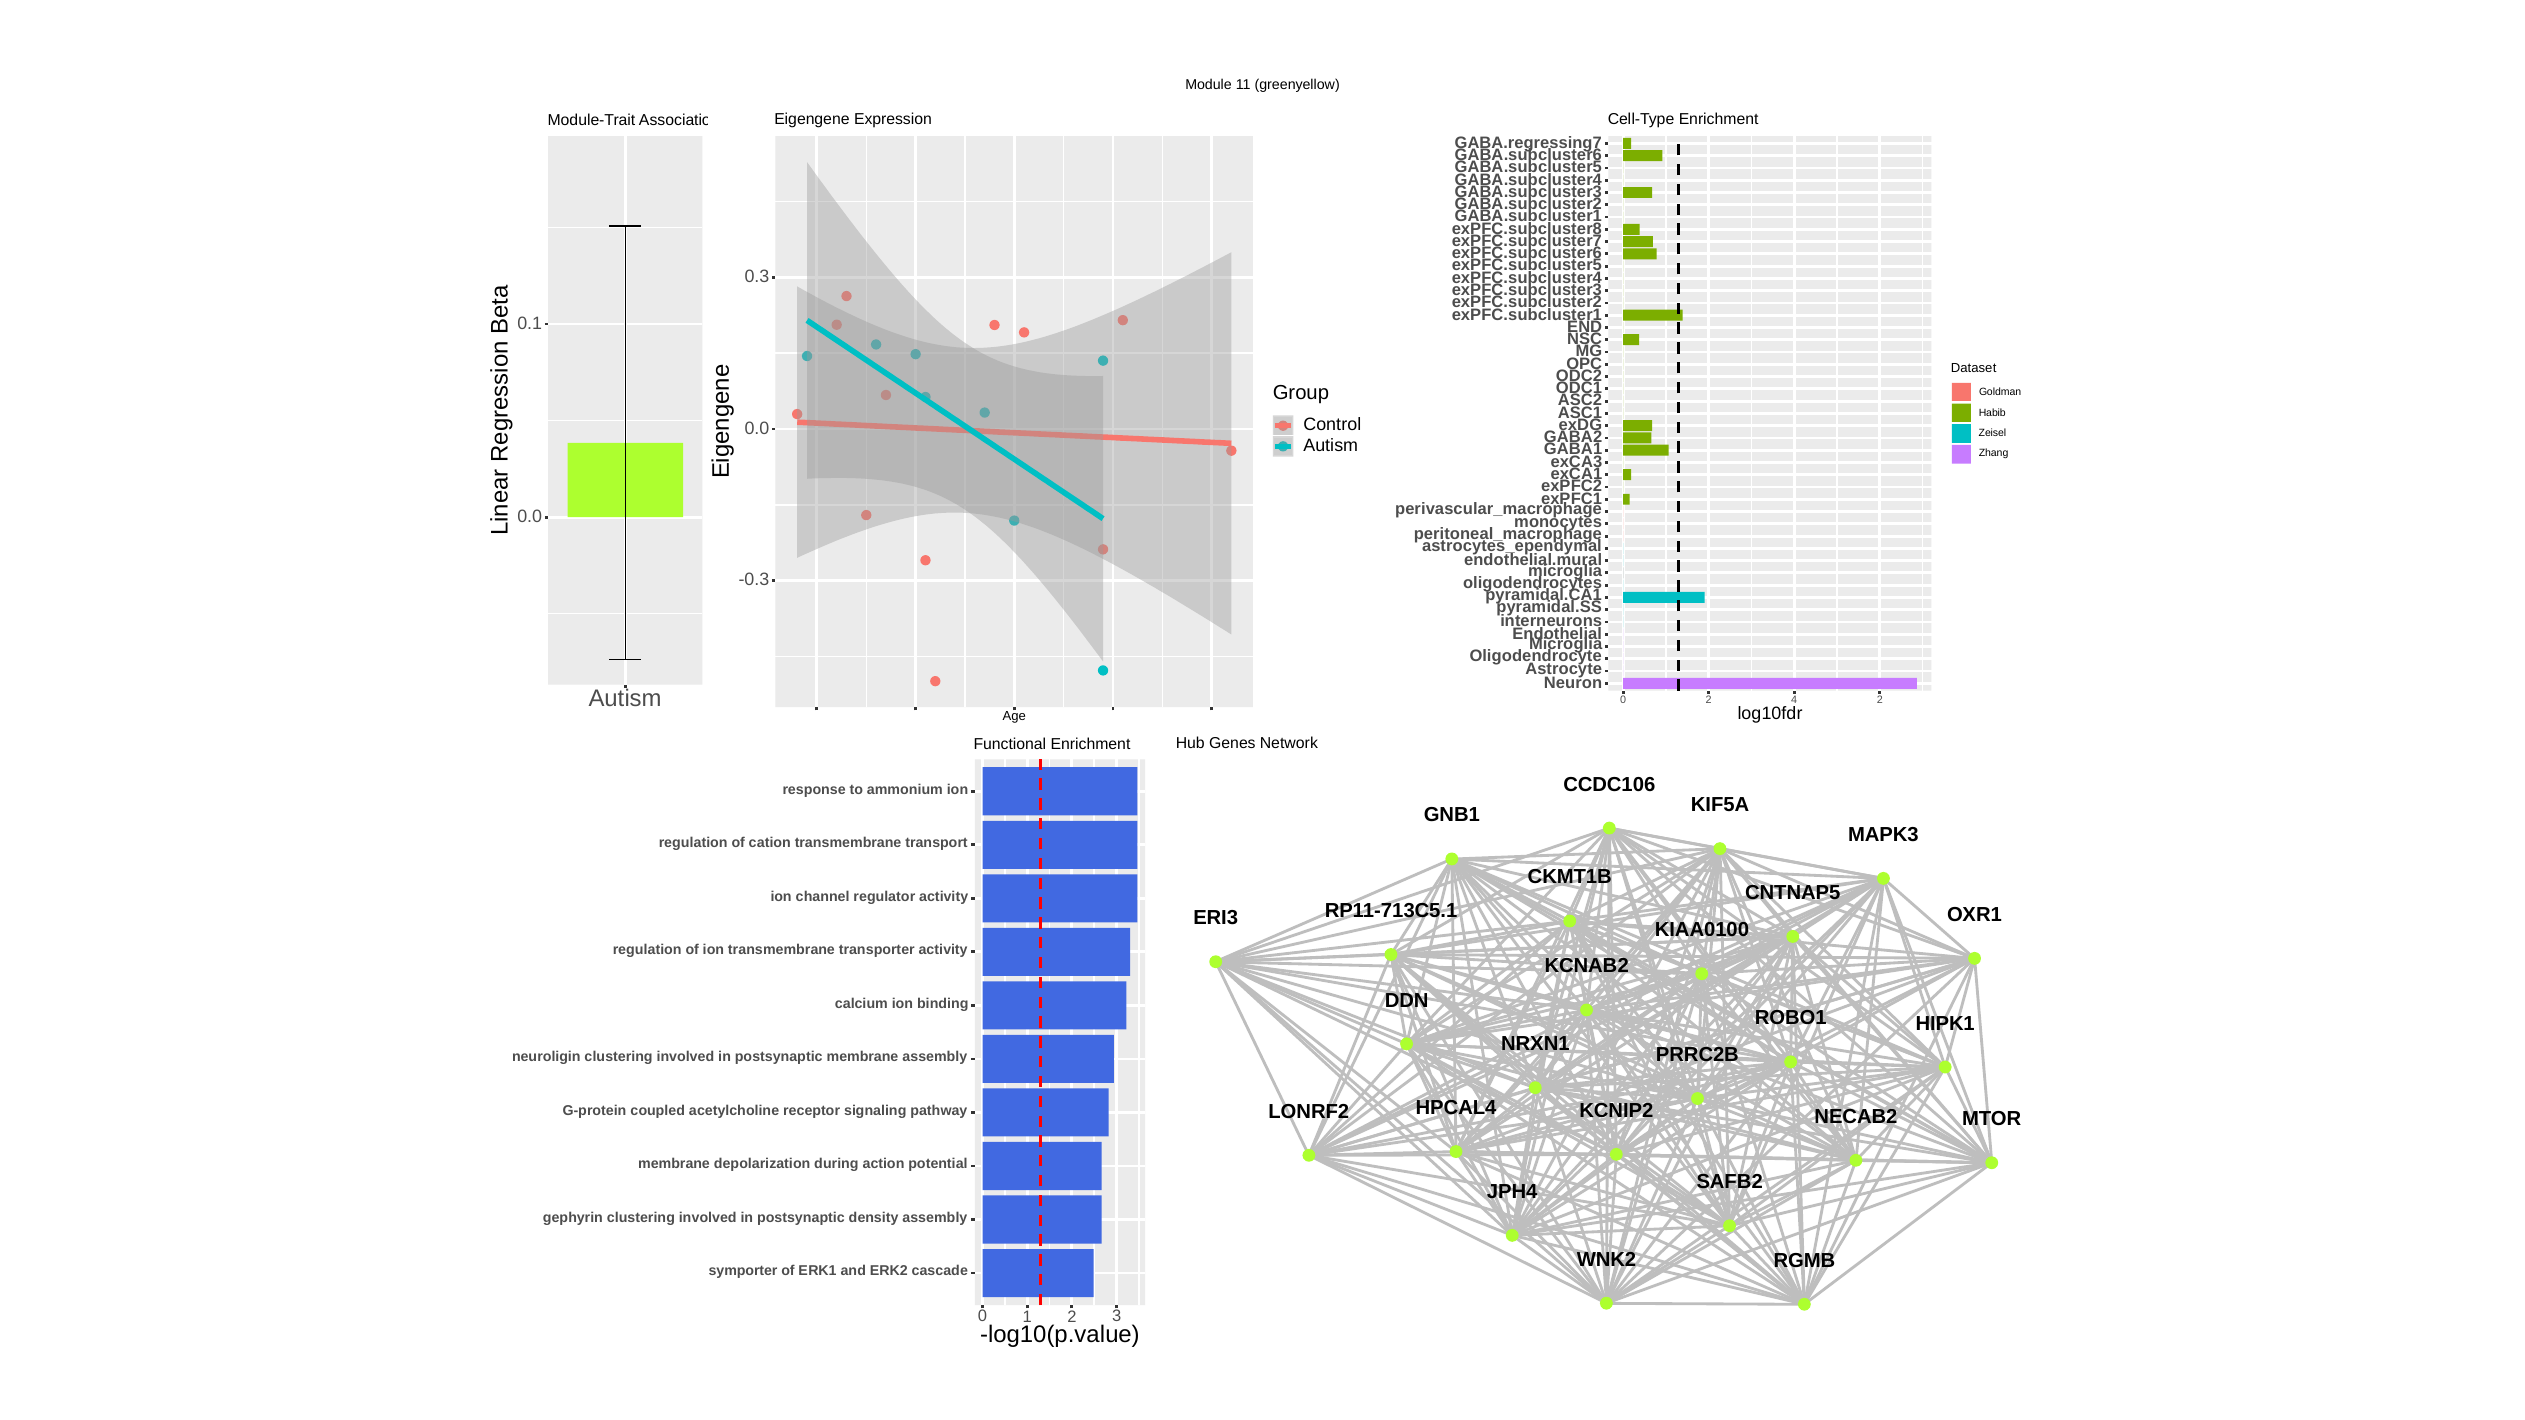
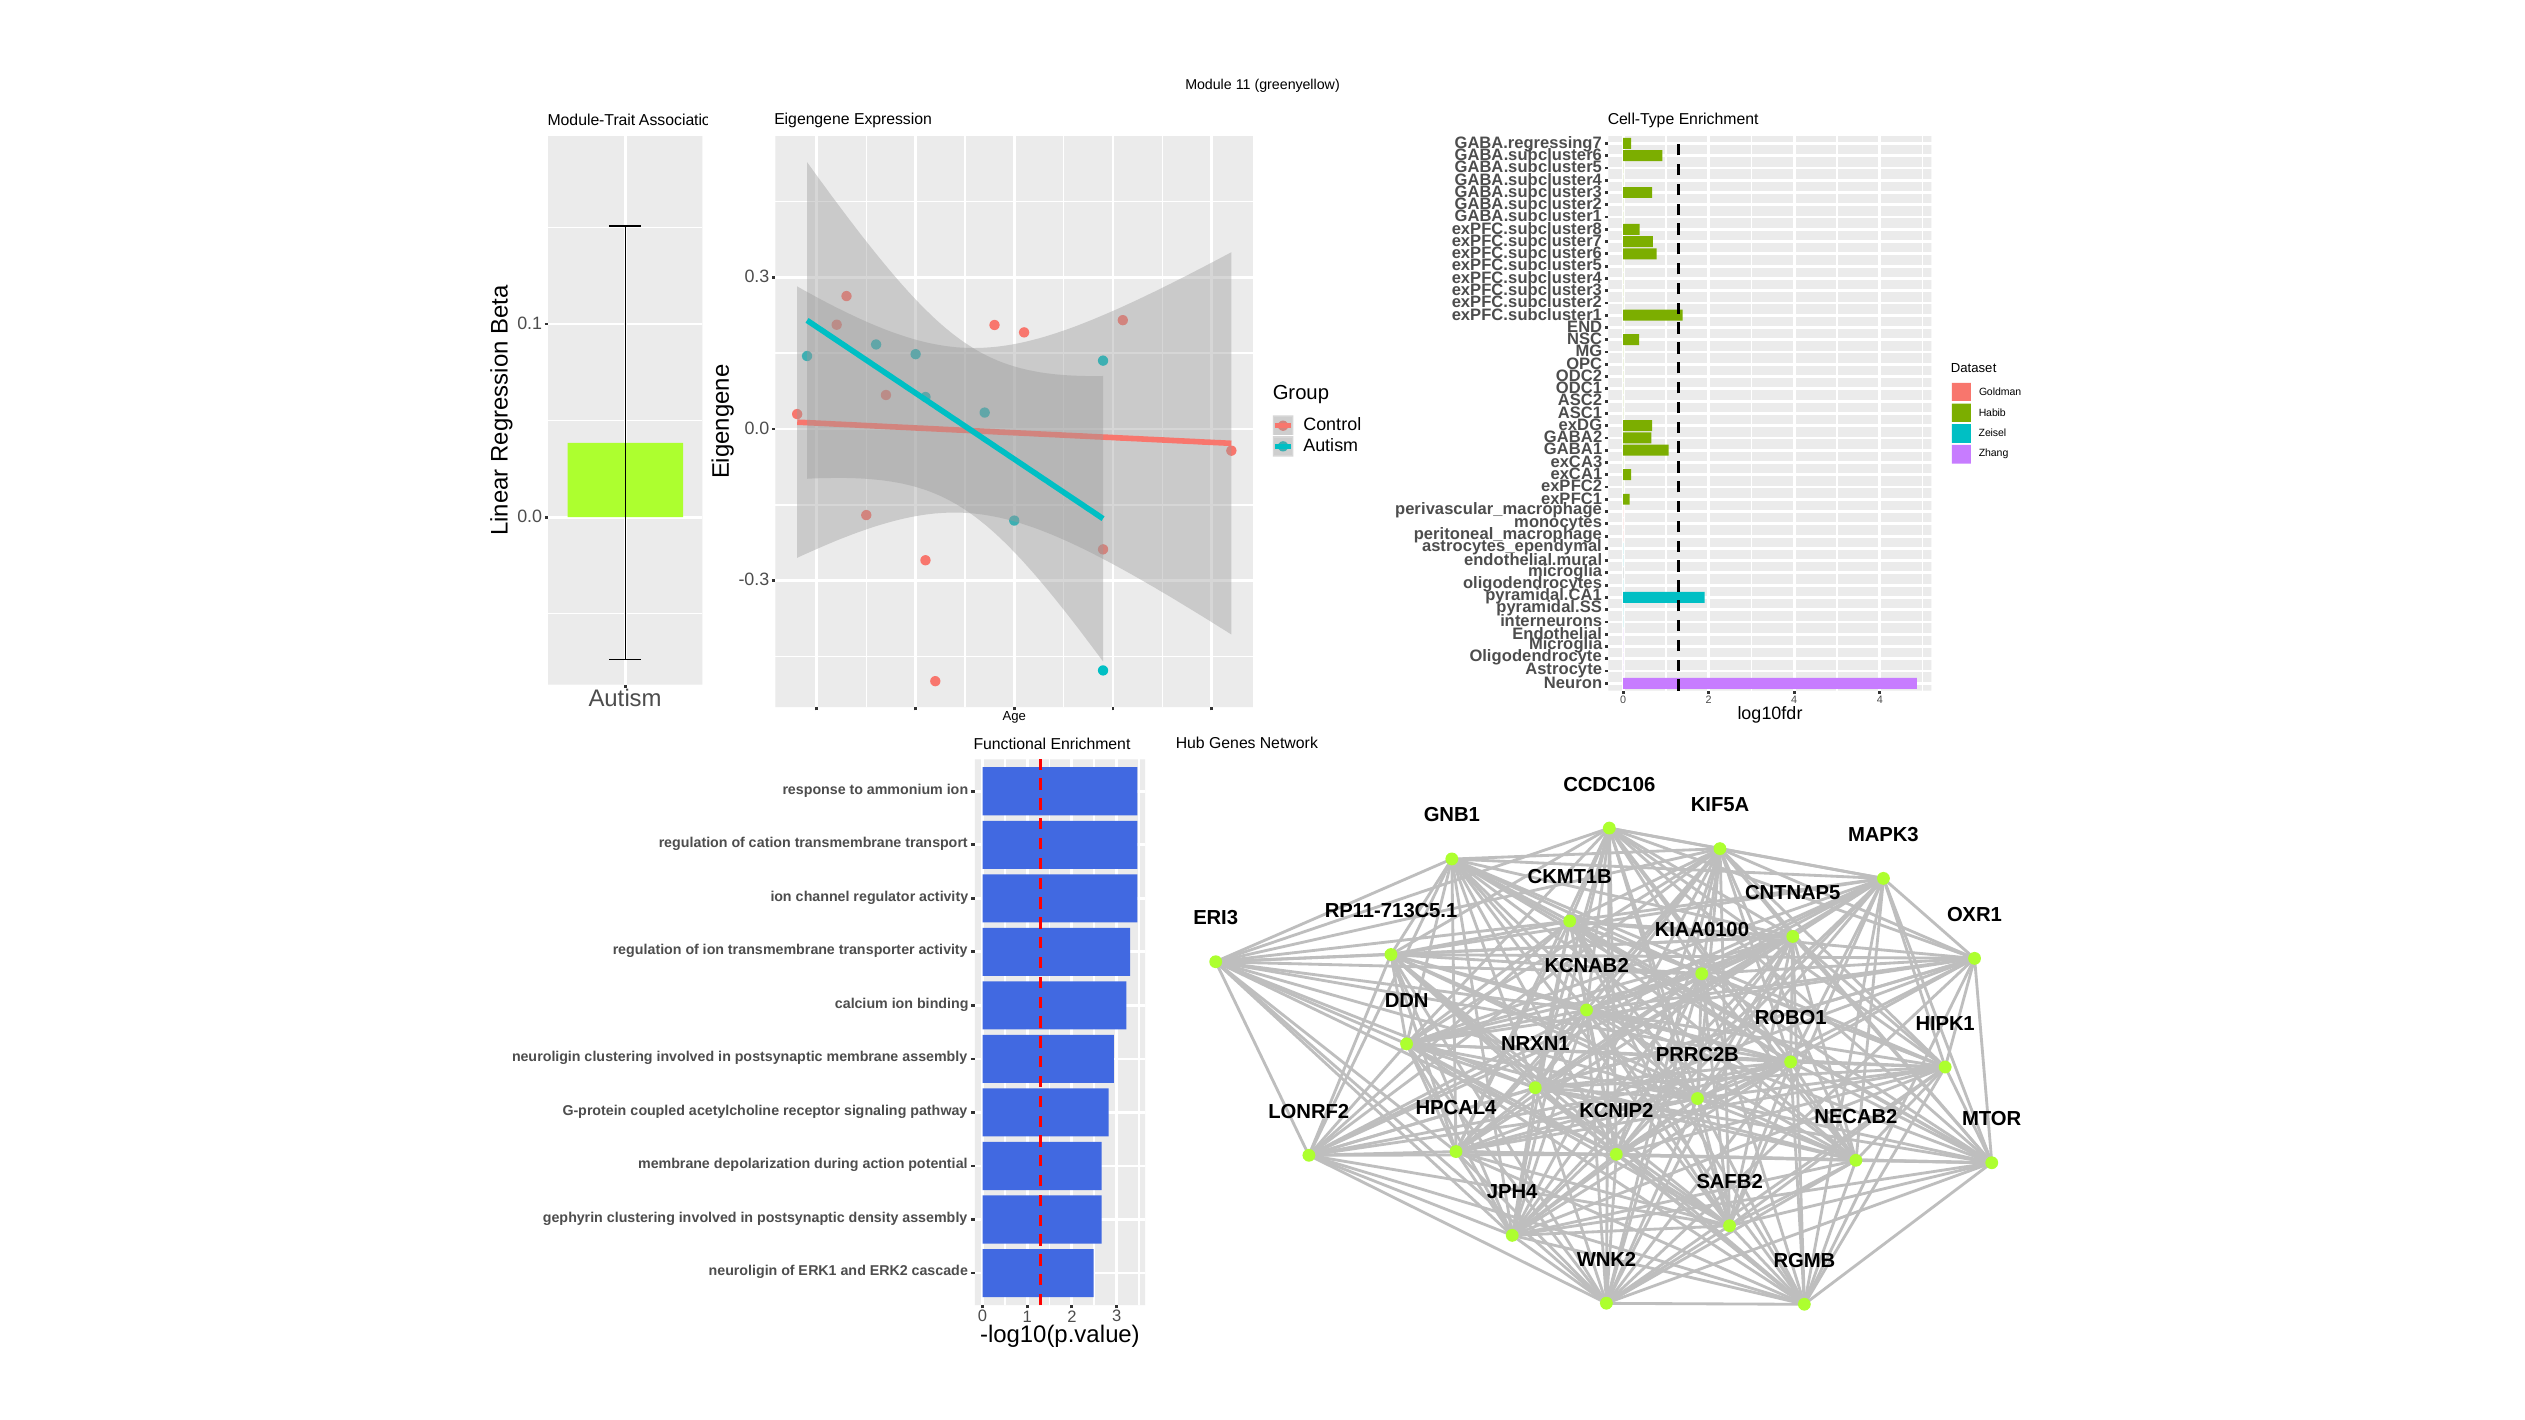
4 2: 2 -> 4
symporter at (743, 1271): symporter -> neuroligin
